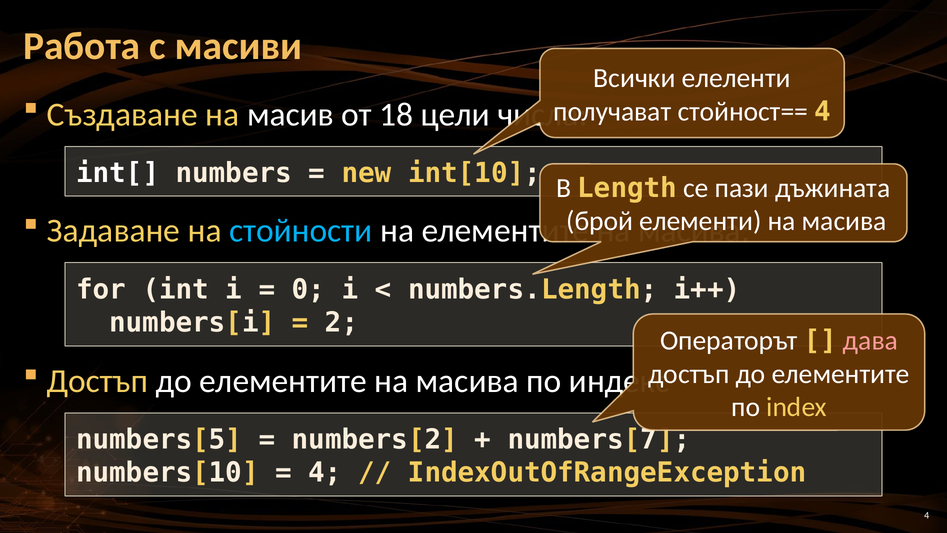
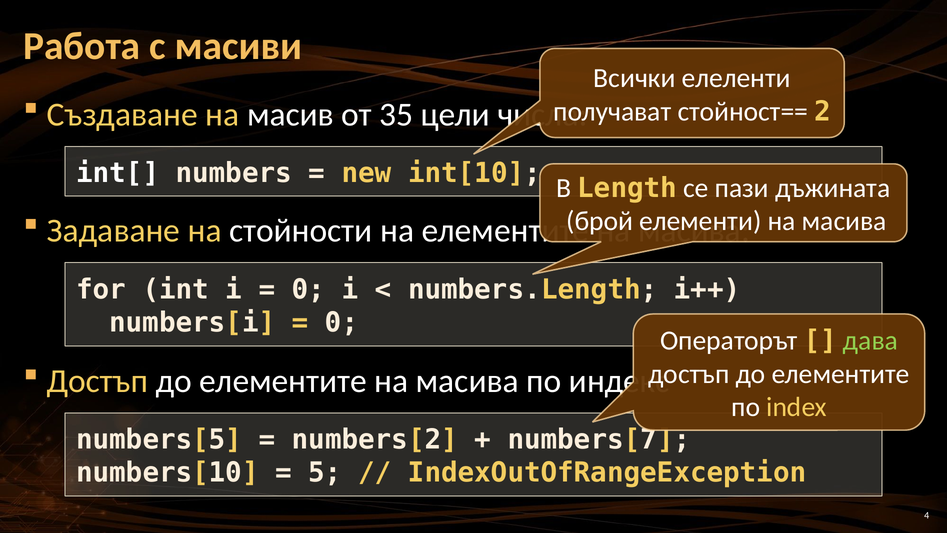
18: 18 -> 35
стойност== 4: 4 -> 2
стойности colour: light blue -> white
2 at (342, 323): 2 -> 0
дава colour: pink -> light green
4 at (325, 473): 4 -> 5
